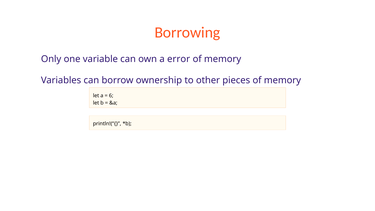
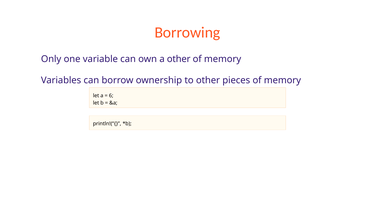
a error: error -> other
